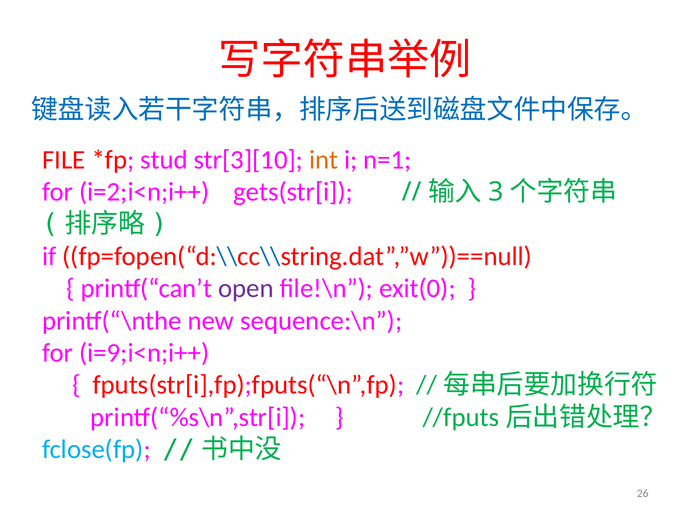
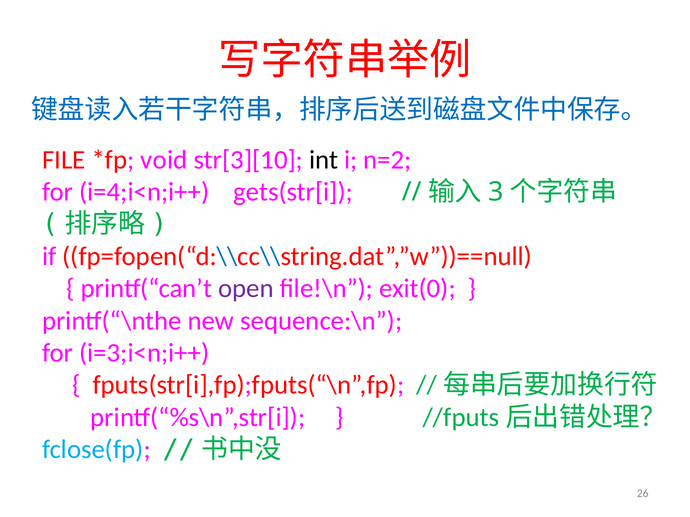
stud: stud -> void
int colour: orange -> black
n=1: n=1 -> n=2
i=2;i<n;i++: i=2;i<n;i++ -> i=4;i<n;i++
i=9;i<n;i++: i=9;i<n;i++ -> i=3;i<n;i++
